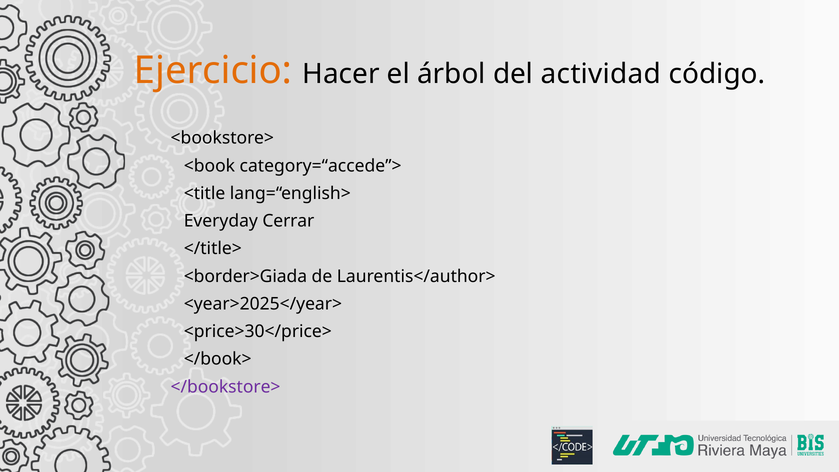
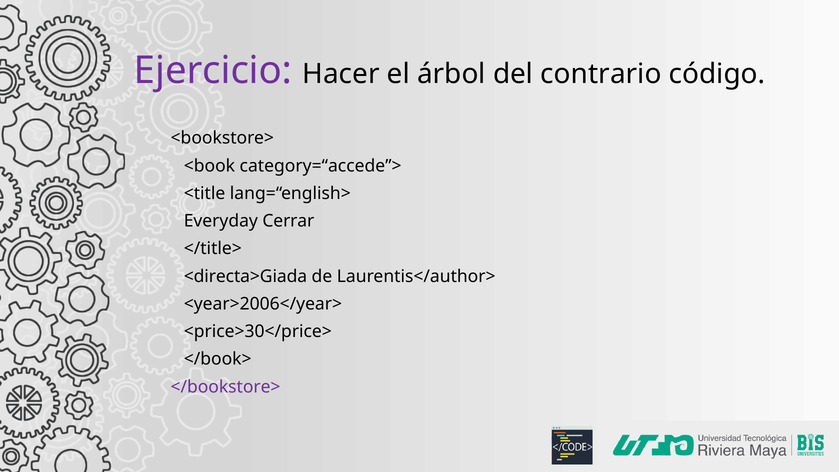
Ejercicio colour: orange -> purple
actividad: actividad -> contrario
<border>Giada: <border>Giada -> <directa>Giada
<year>2025</year>: <year>2025</year> -> <year>2006</year>
